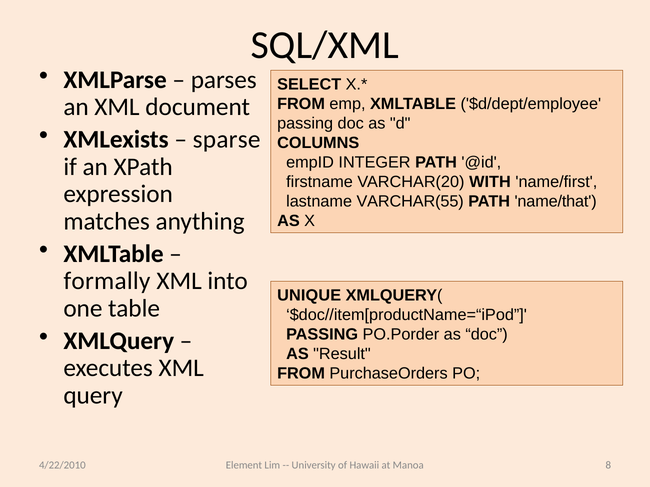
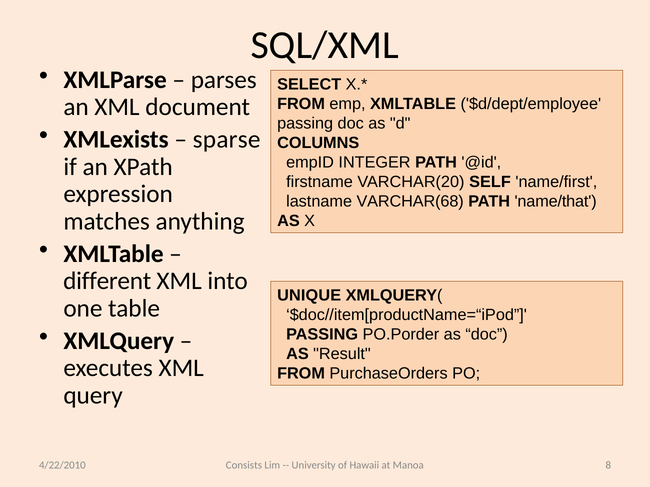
WITH: WITH -> SELF
VARCHAR(55: VARCHAR(55 -> VARCHAR(68
formally: formally -> different
Element: Element -> Consists
